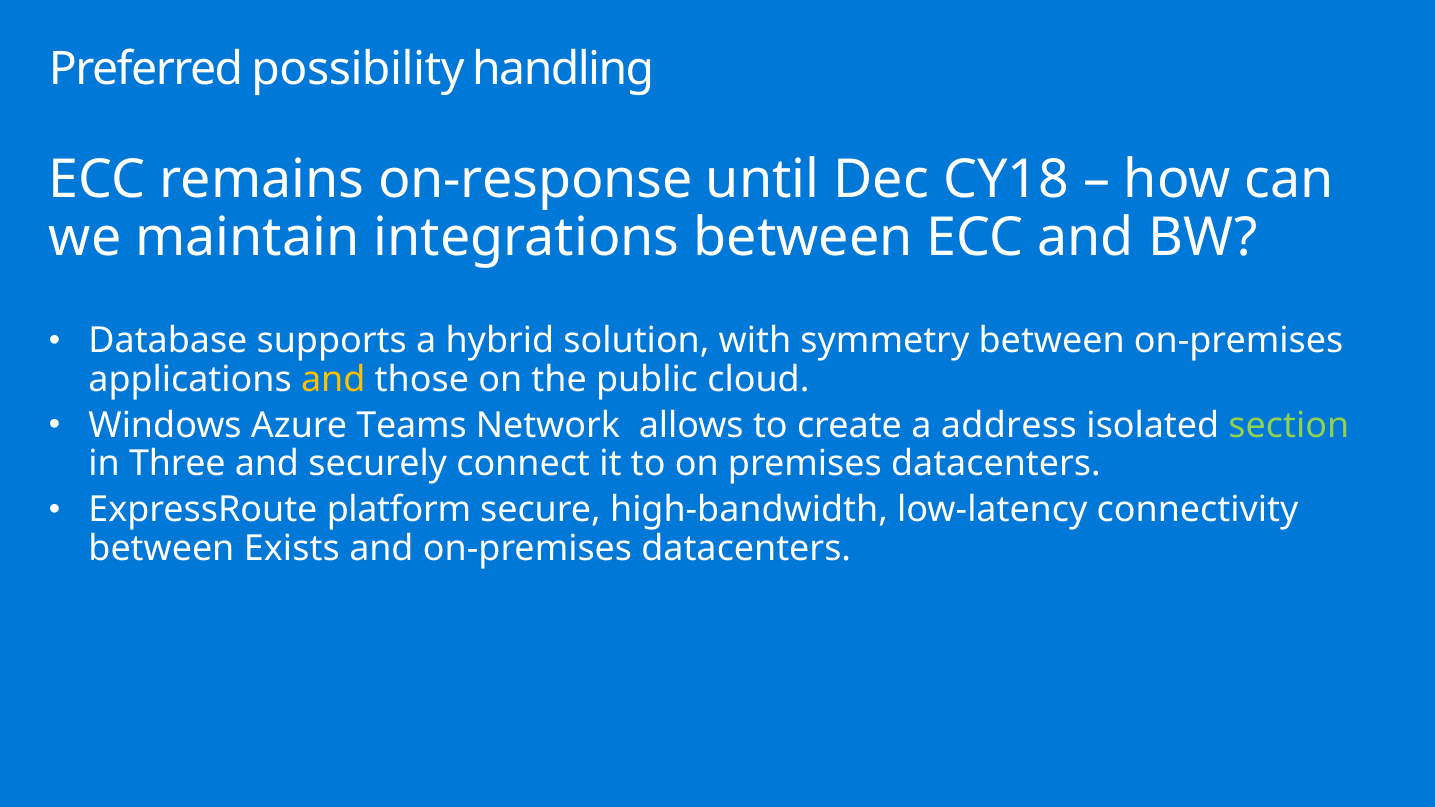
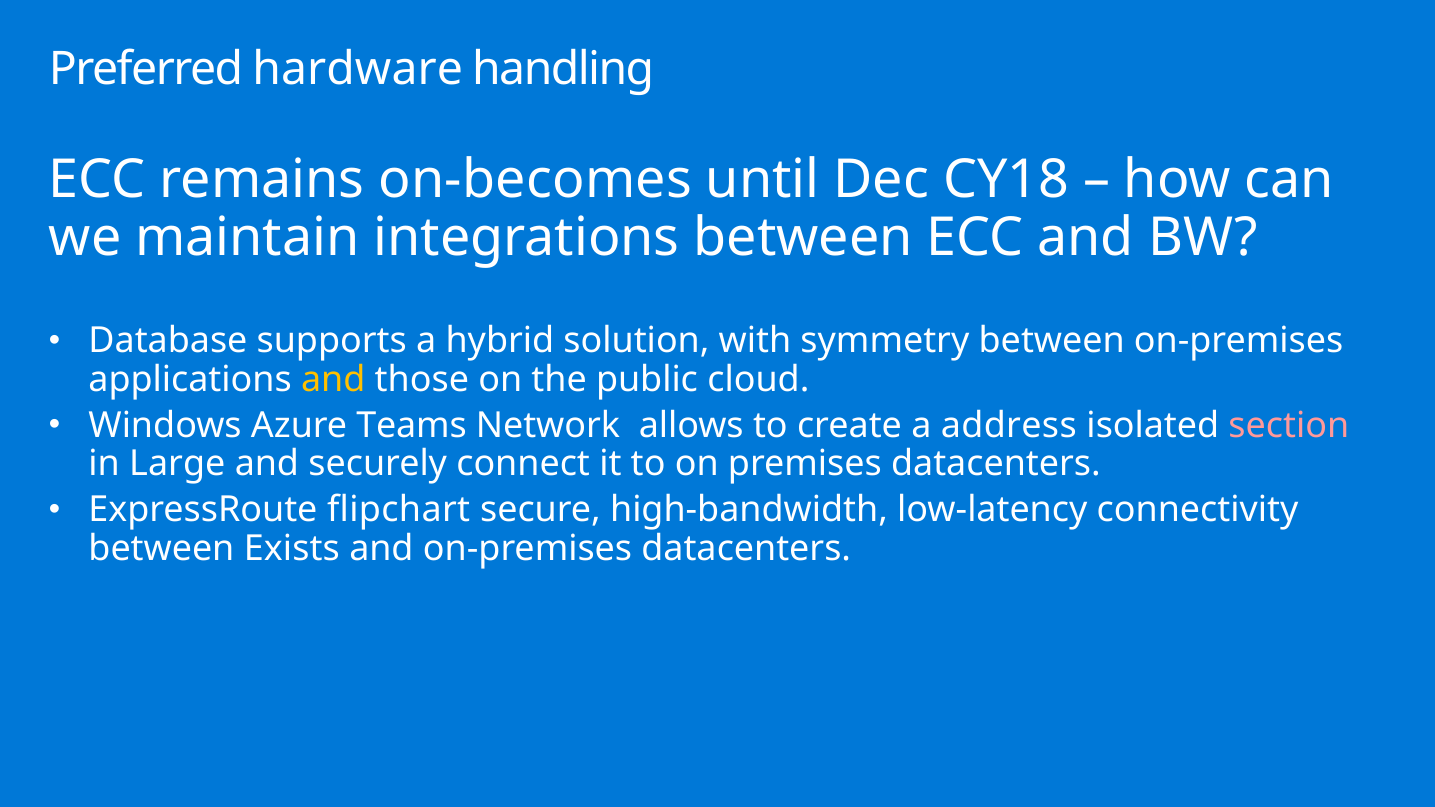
possibility: possibility -> hardware
on-response: on-response -> on-becomes
section colour: light green -> pink
Three: Three -> Large
platform: platform -> flipchart
